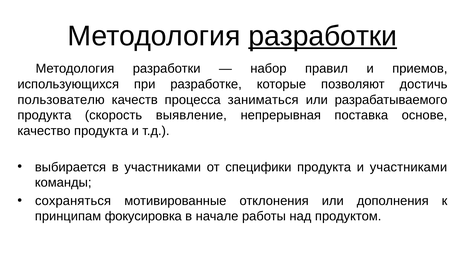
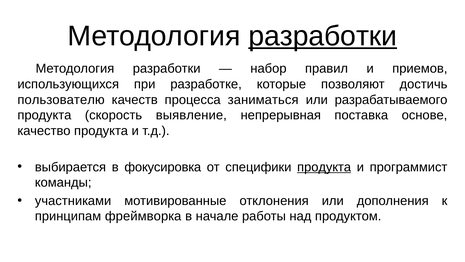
в участниками: участниками -> фокусировка
продукта at (324, 167) underline: none -> present
и участниками: участниками -> программист
сохраняться: сохраняться -> участниками
фокусировка: фокусировка -> фреймворка
